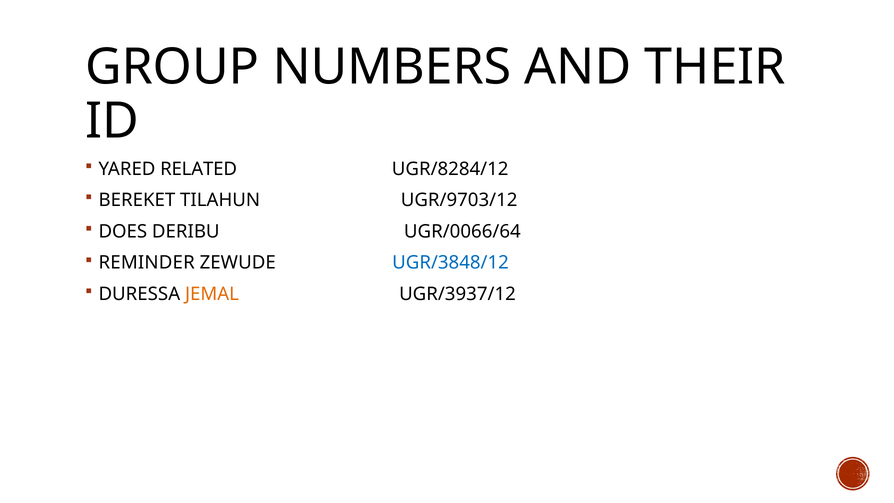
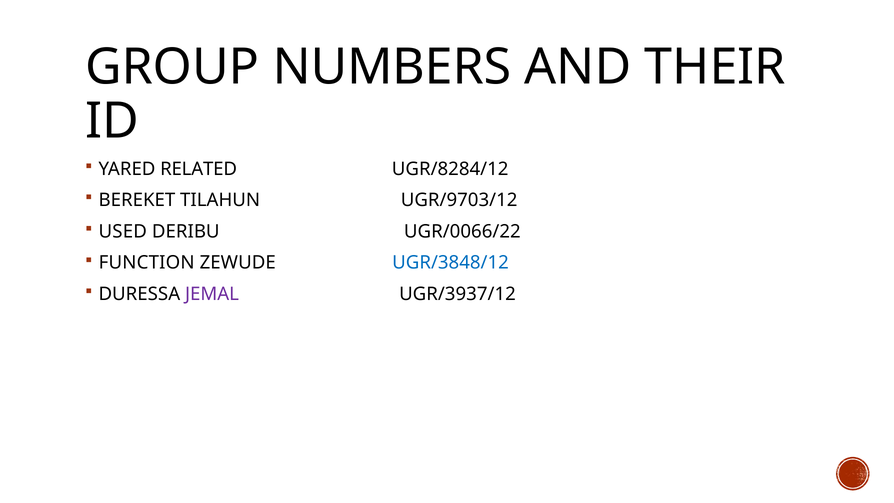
DOES: DOES -> USED
UGR/0066/64: UGR/0066/64 -> UGR/0066/22
REMINDER: REMINDER -> FUNCTION
JEMAL colour: orange -> purple
